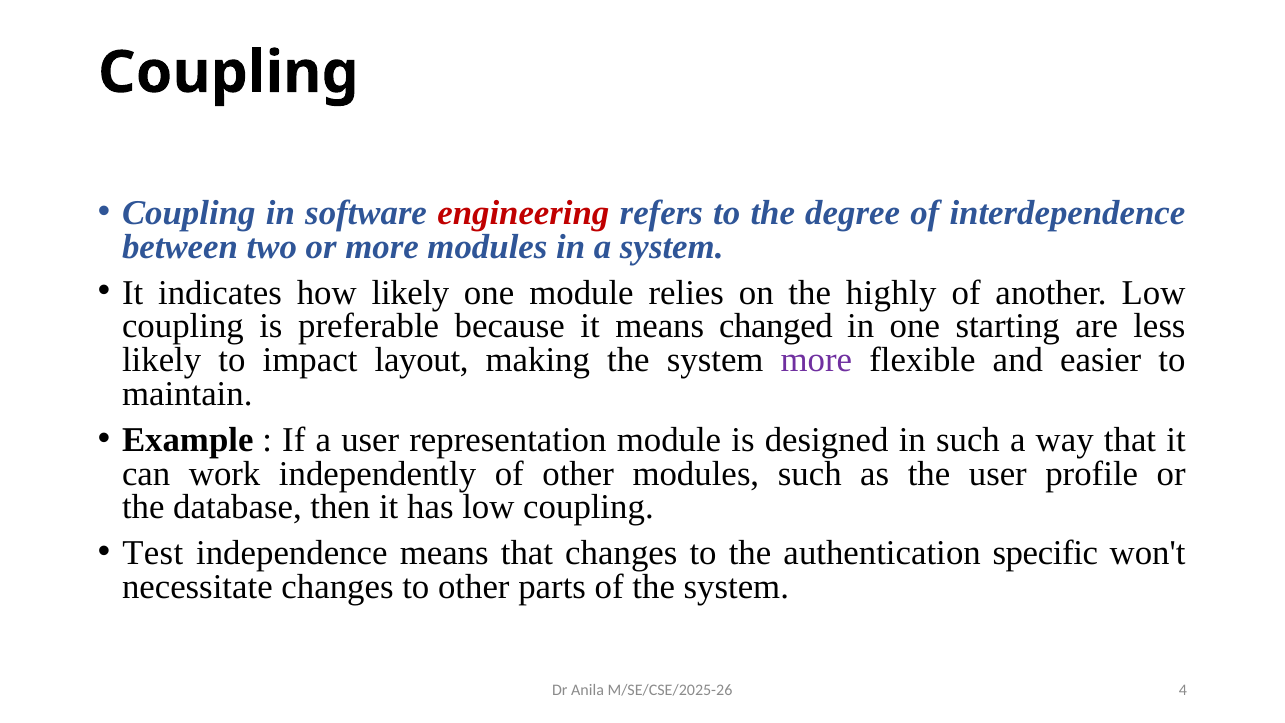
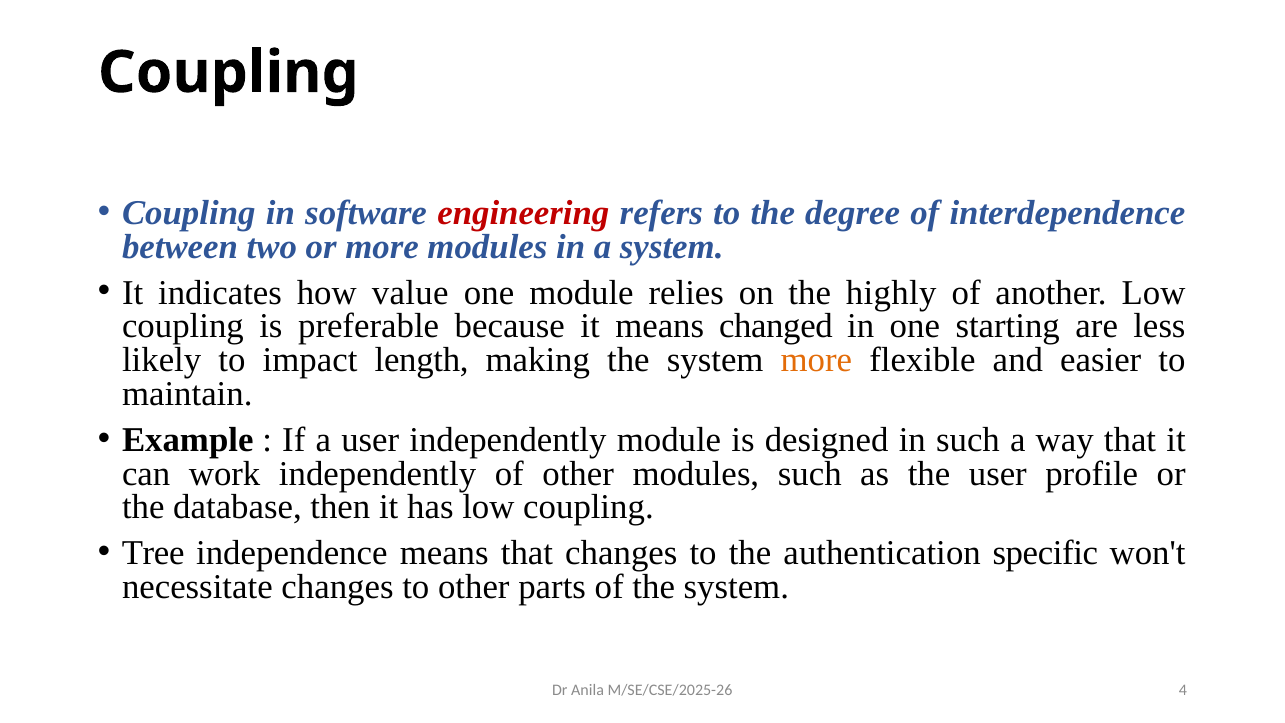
how likely: likely -> value
layout: layout -> length
more at (816, 360) colour: purple -> orange
user representation: representation -> independently
Test: Test -> Tree
